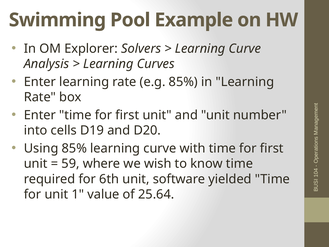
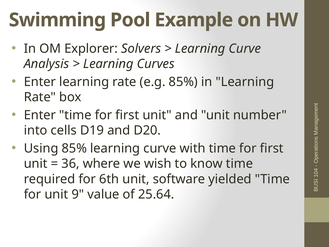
59: 59 -> 36
unit 1: 1 -> 9
